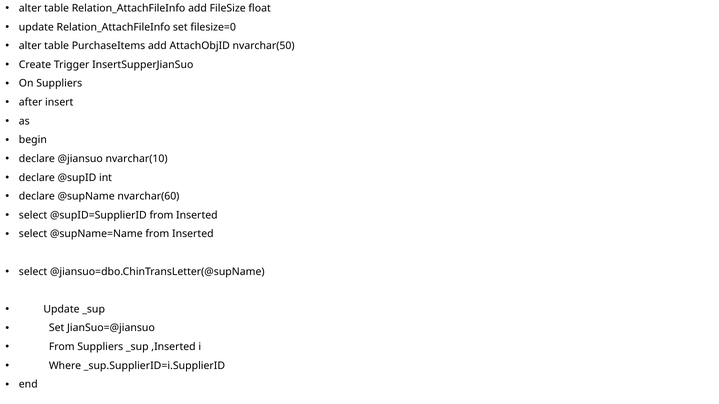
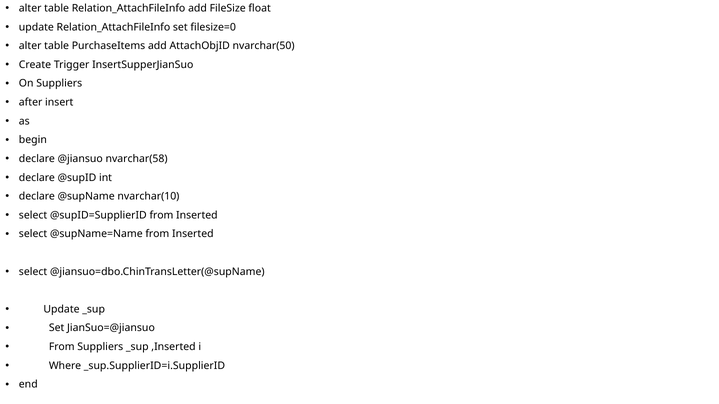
nvarchar(10: nvarchar(10 -> nvarchar(58
nvarchar(60: nvarchar(60 -> nvarchar(10
